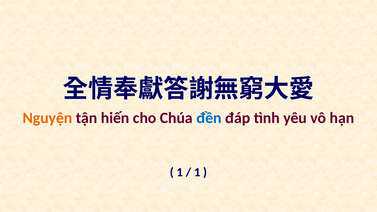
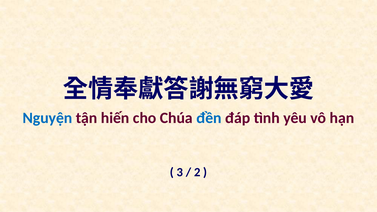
Nguyện colour: orange -> blue
1 at (180, 172): 1 -> 3
1 at (197, 172): 1 -> 2
